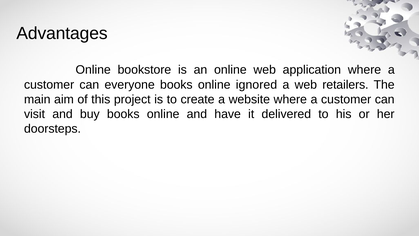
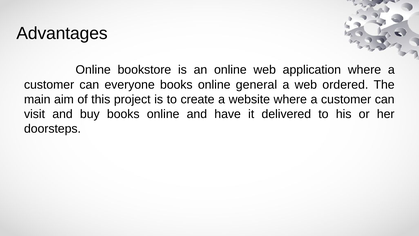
ignored: ignored -> general
retailers: retailers -> ordered
